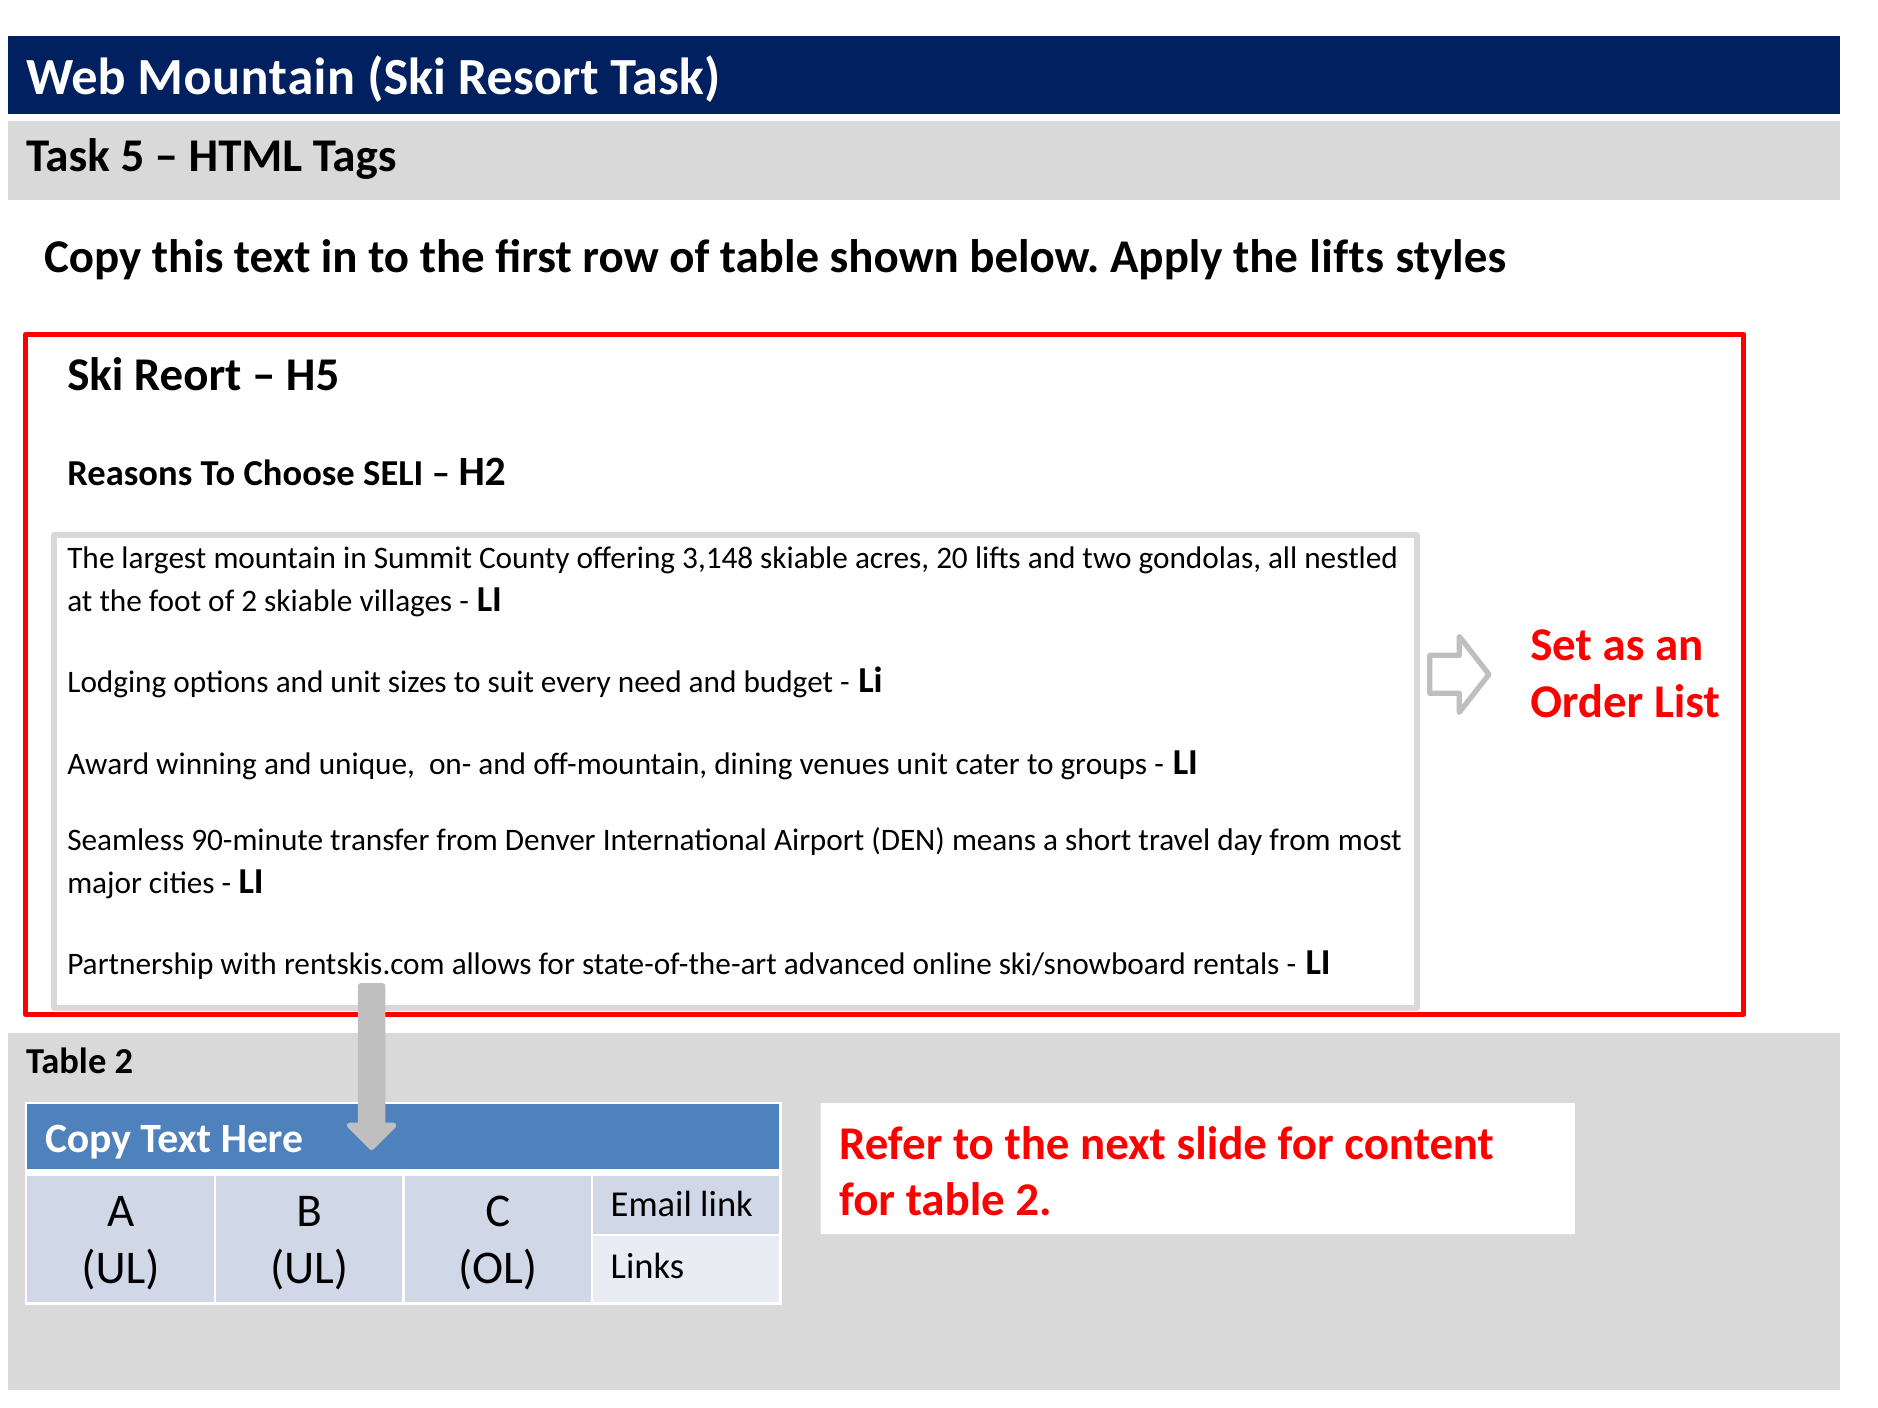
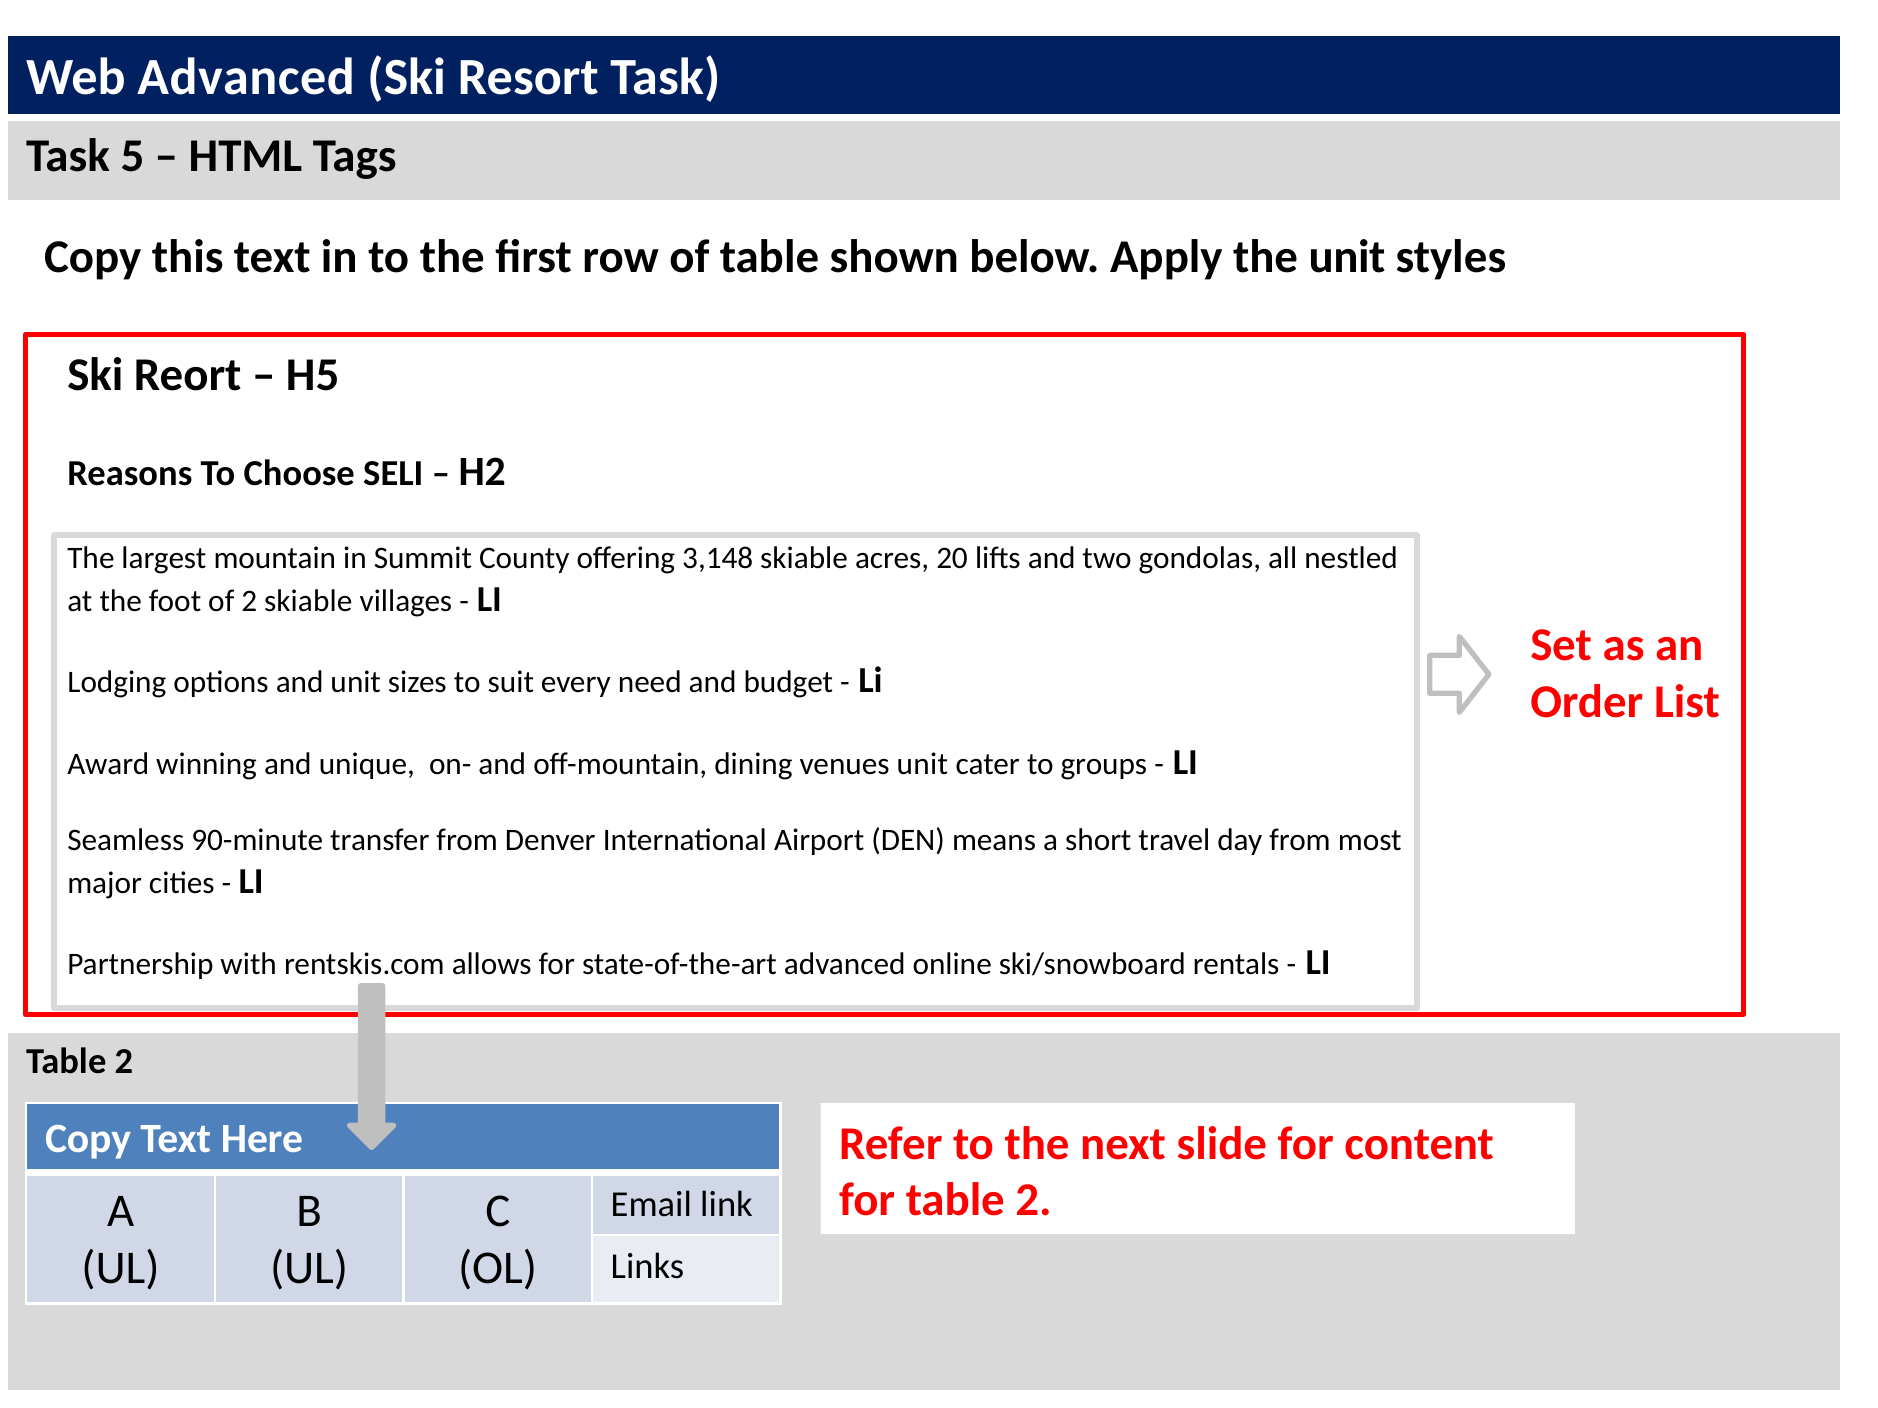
Web Mountain: Mountain -> Advanced
the lifts: lifts -> unit
